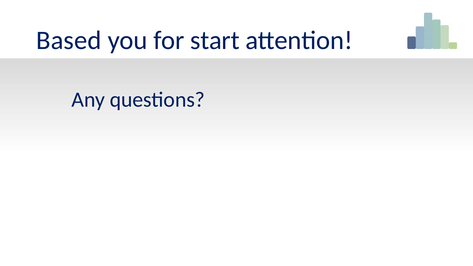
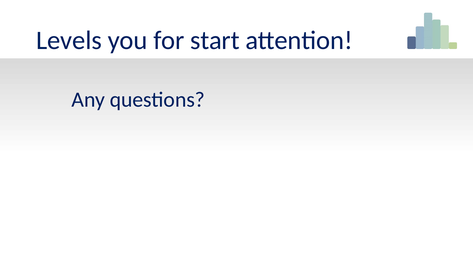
Based: Based -> Levels
